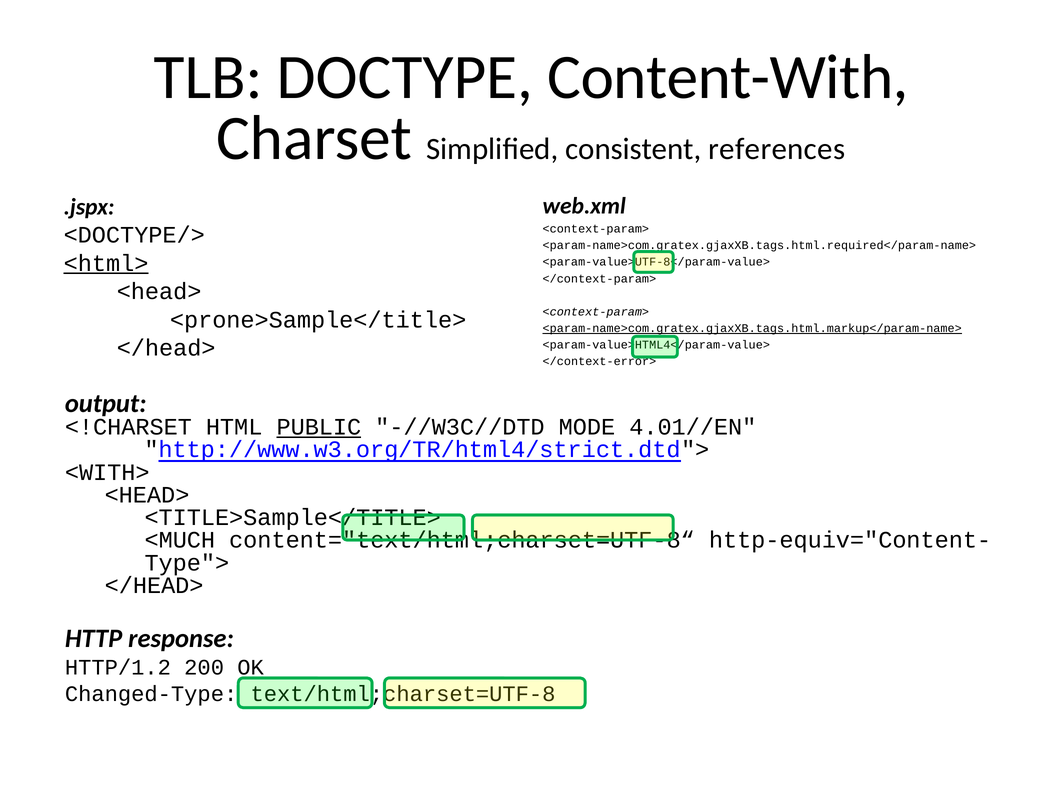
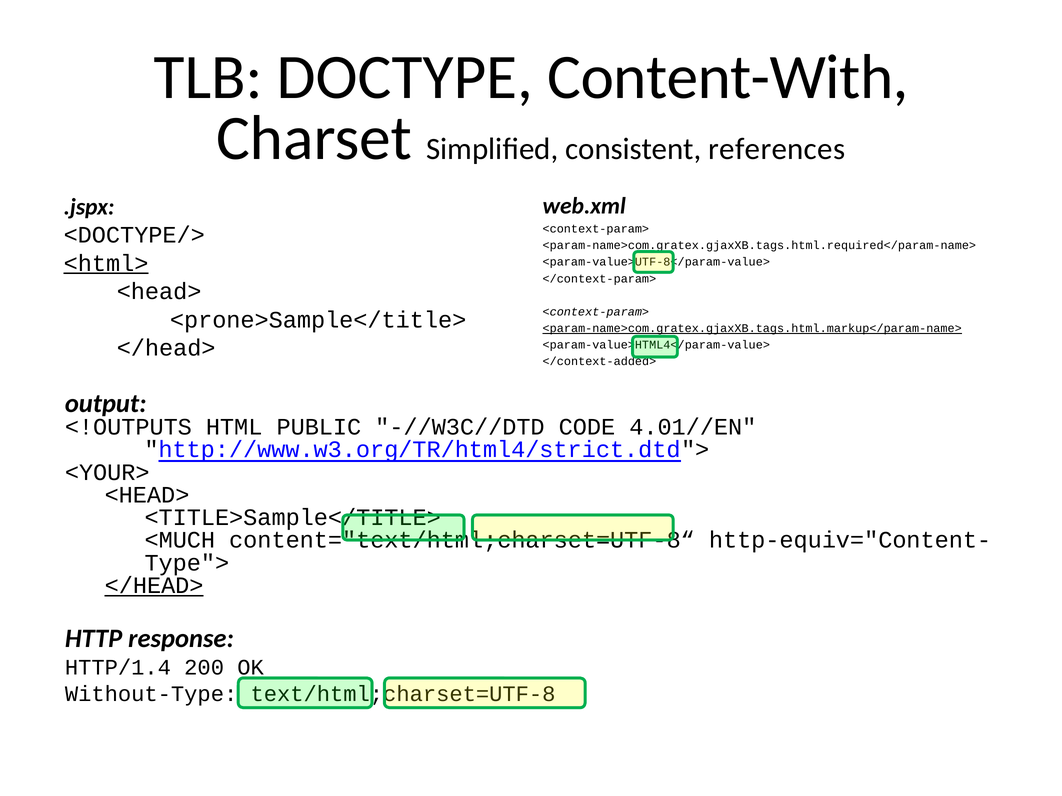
</context-error>: </context-error> -> </context-added>
<!CHARSET: <!CHARSET -> <!OUTPUTS
PUBLIC underline: present -> none
MODE: MODE -> CODE
<WITH>: <WITH> -> <YOUR>
</HEAD> at (154, 586) underline: none -> present
HTTP/1.2: HTTP/1.2 -> HTTP/1.4
Changed-Type: Changed-Type -> Without-Type
